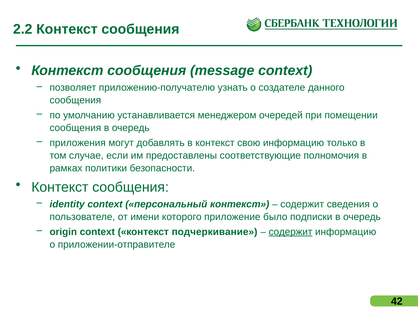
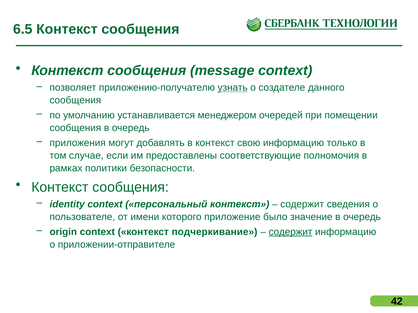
2.2: 2.2 -> 6.5
узнать underline: none -> present
подписки: подписки -> значение
